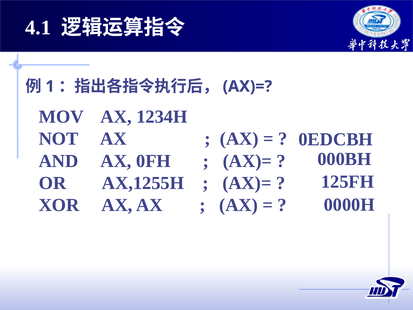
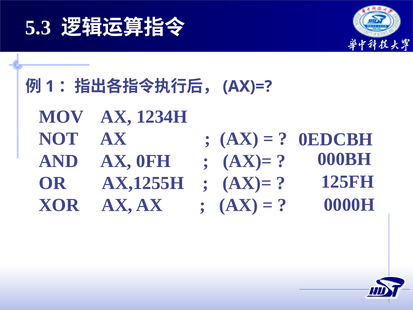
4.1: 4.1 -> 5.3
